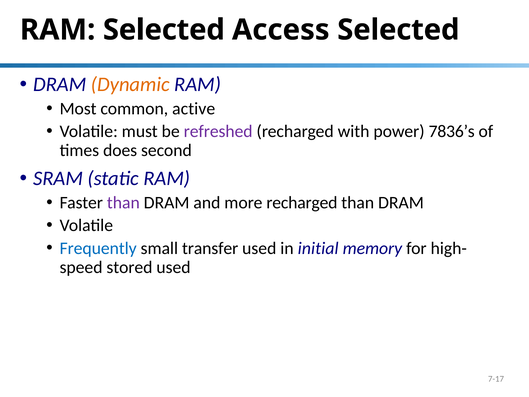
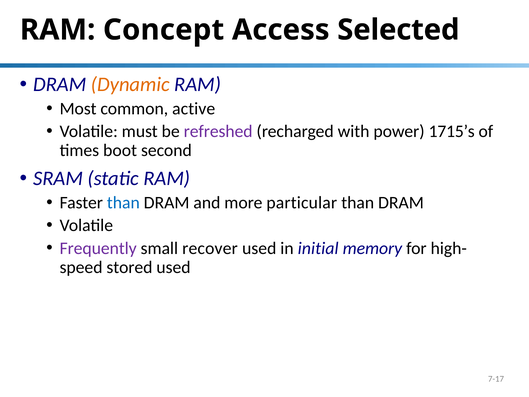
RAM Selected: Selected -> Concept
7836’s: 7836’s -> 1715’s
does: does -> boot
than at (123, 203) colour: purple -> blue
more recharged: recharged -> particular
Frequently colour: blue -> purple
transfer: transfer -> recover
